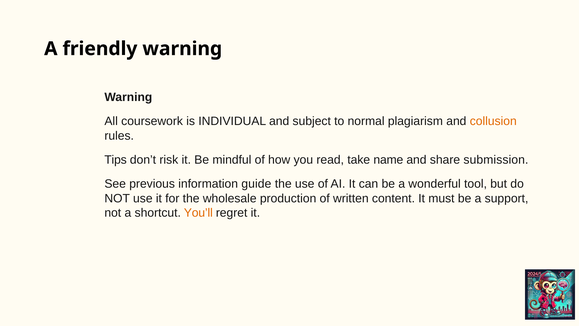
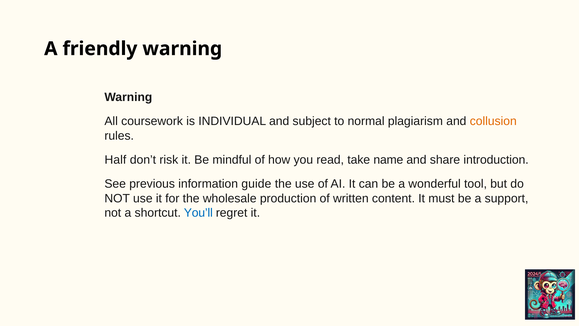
Tips: Tips -> Half
submission: submission -> introduction
You’ll colour: orange -> blue
